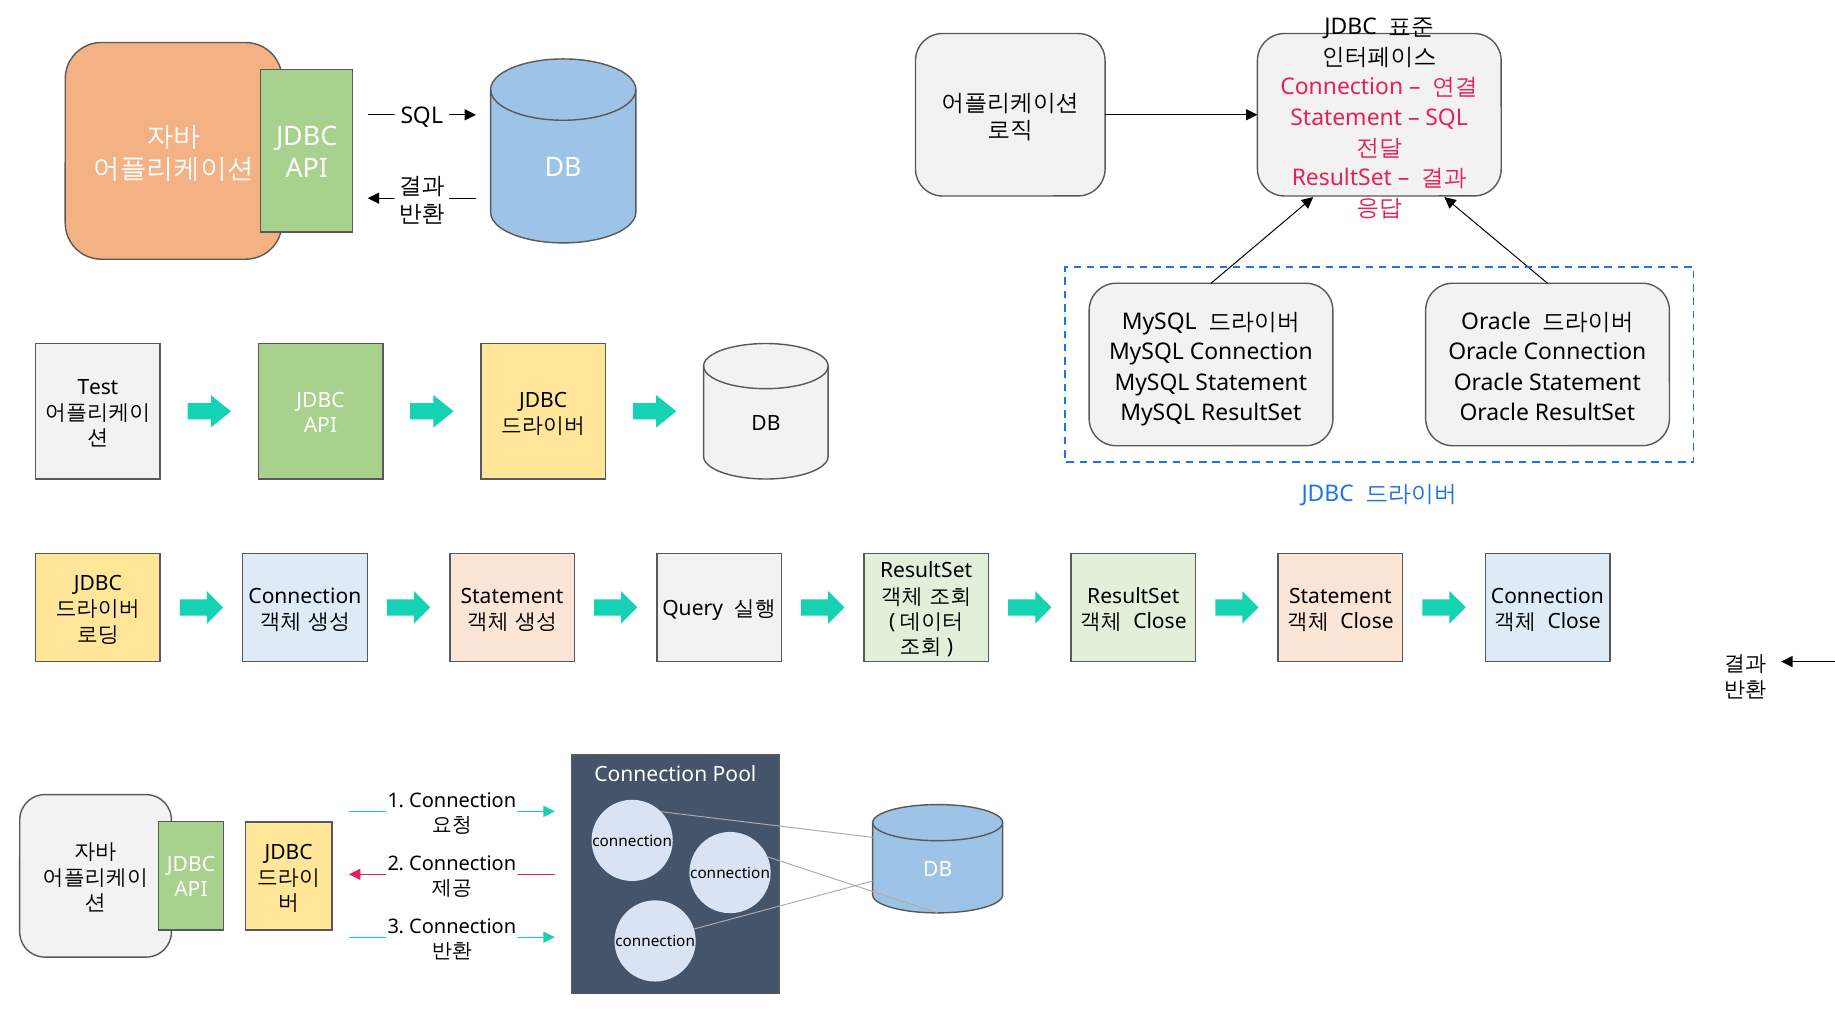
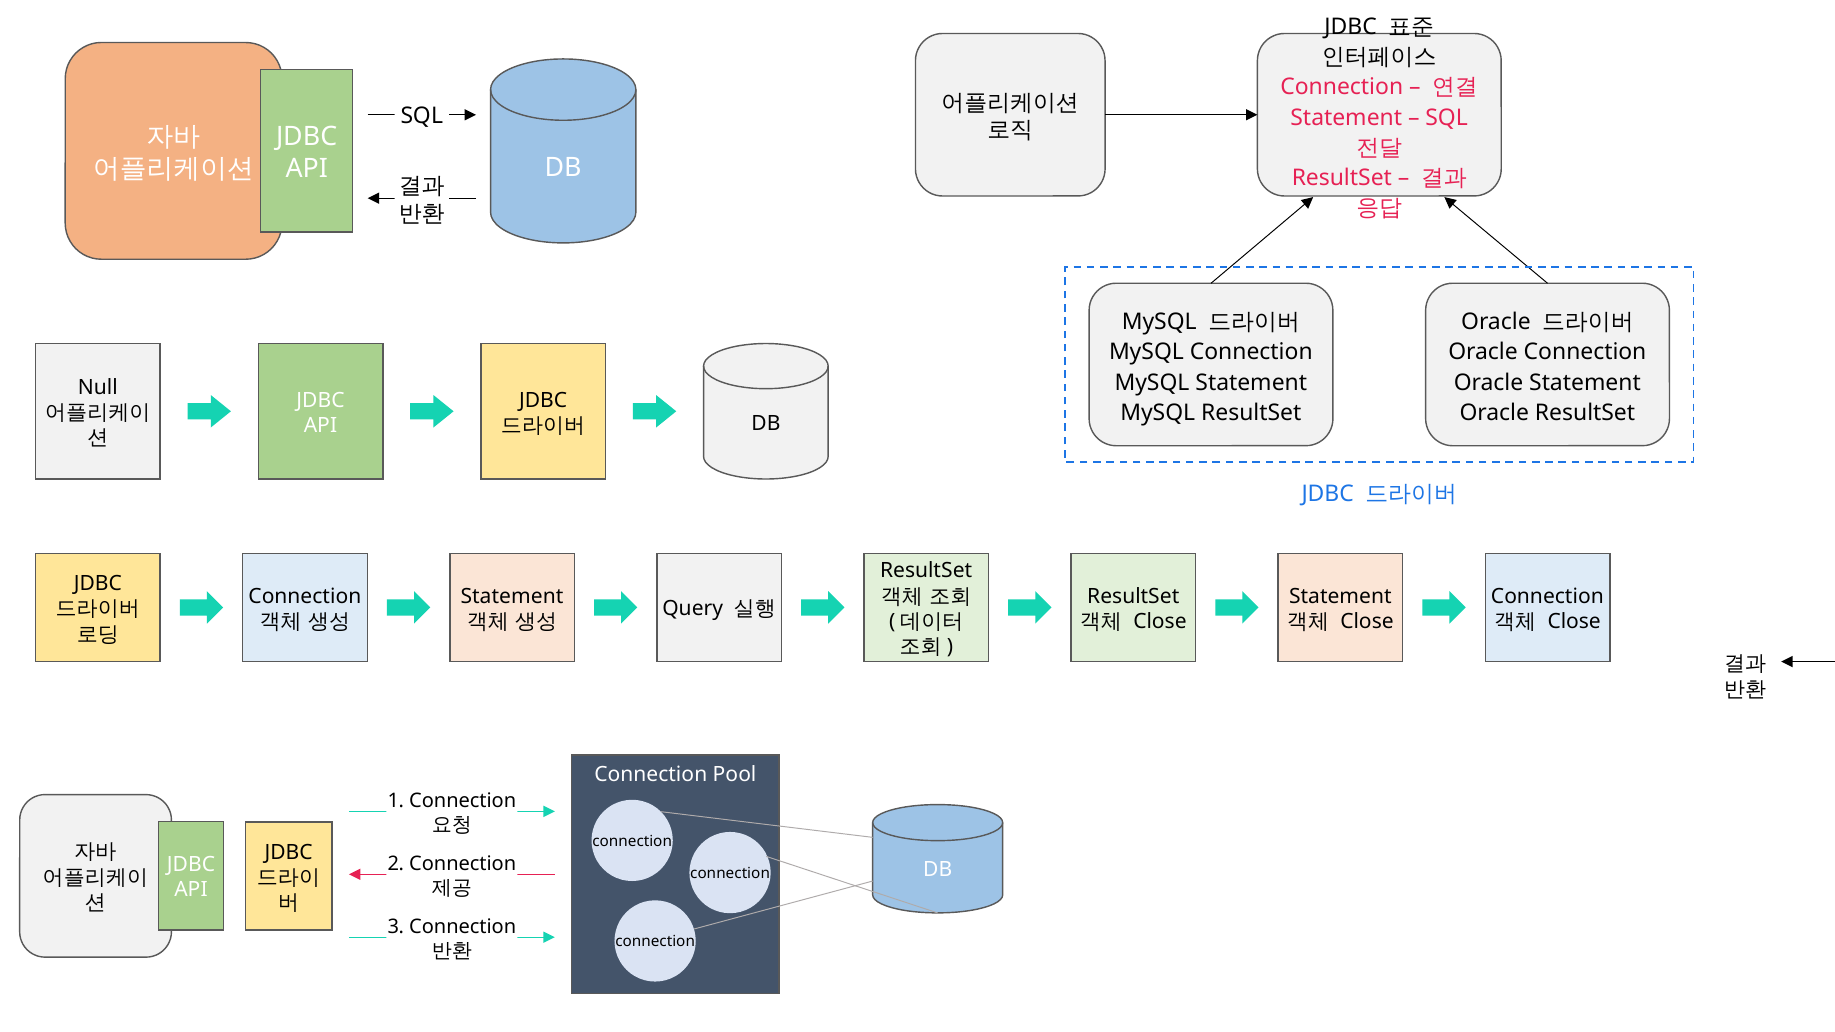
Test: Test -> Null
